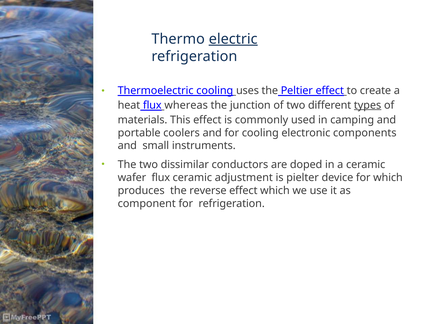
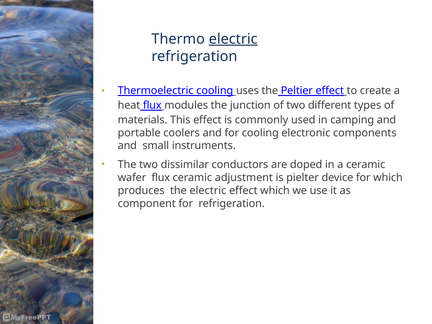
whereas: whereas -> modules
types underline: present -> none
the reverse: reverse -> electric
